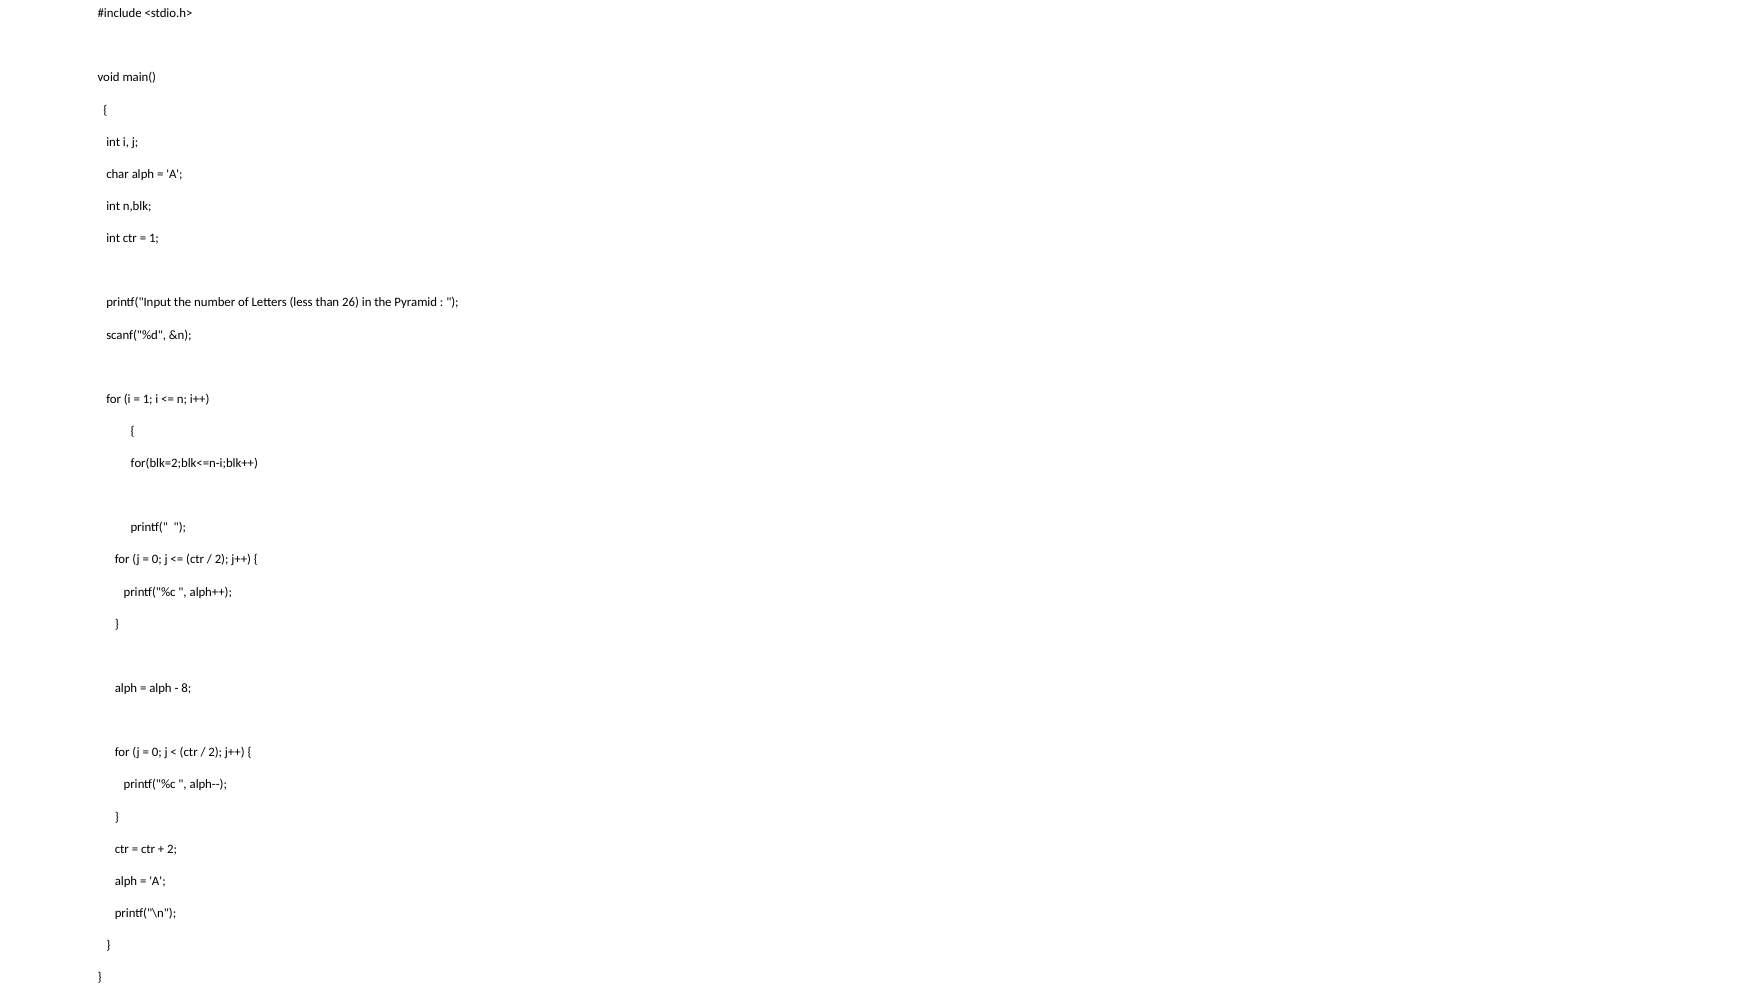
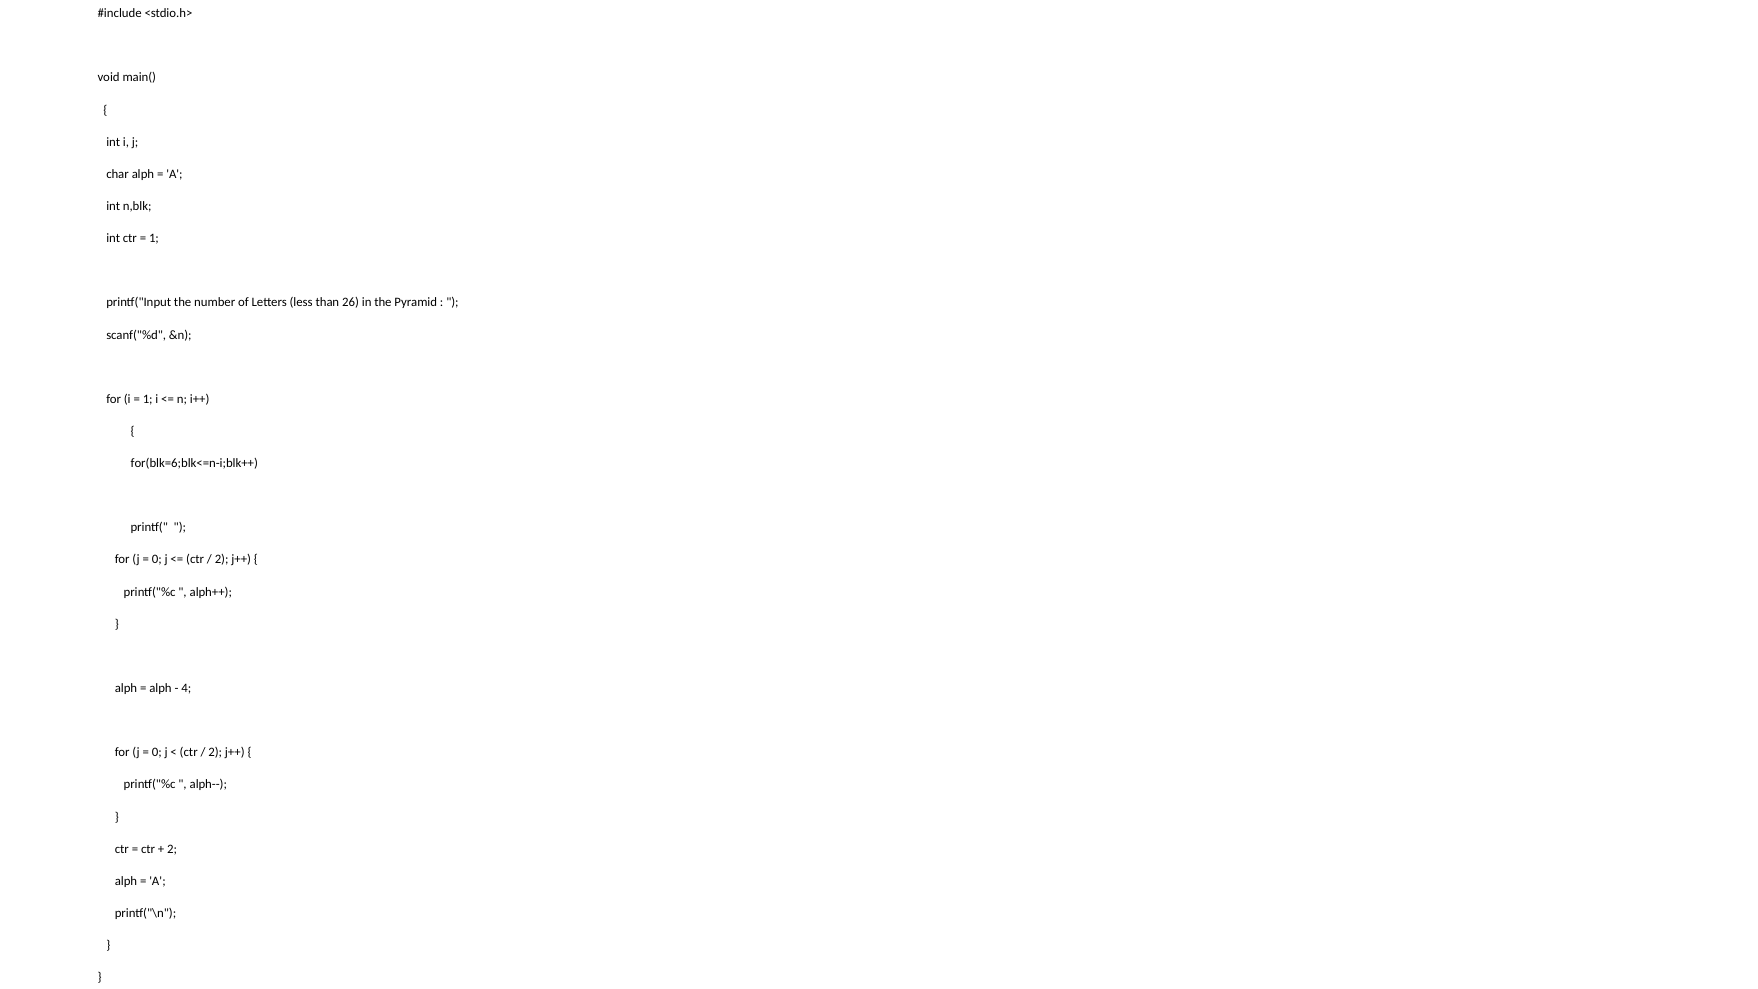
for(blk=2;blk<=n-i;blk++: for(blk=2;blk<=n-i;blk++ -> for(blk=6;blk<=n-i;blk++
8: 8 -> 4
